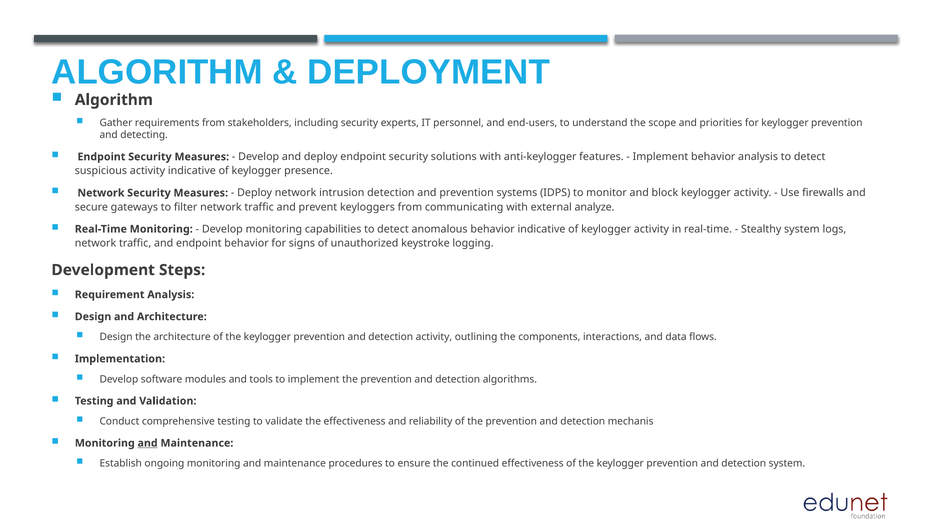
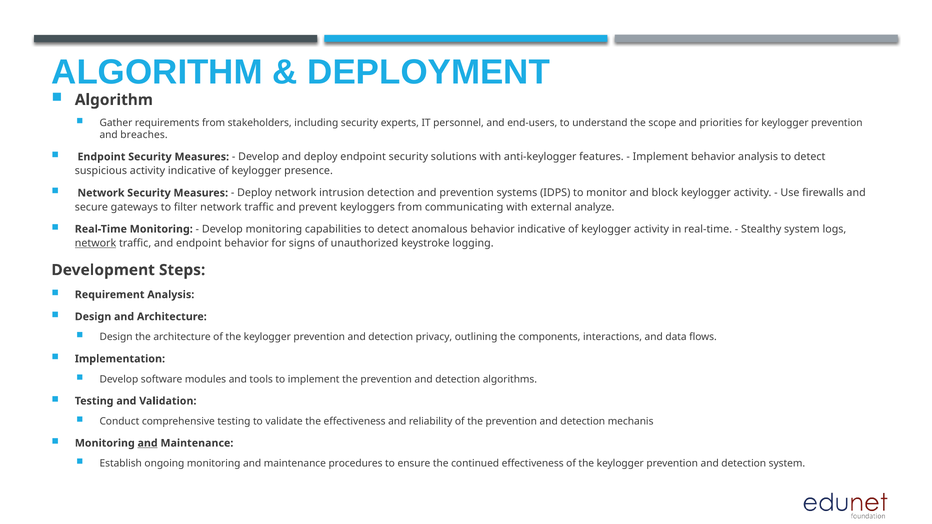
detecting: detecting -> breaches
network at (96, 243) underline: none -> present
detection activity: activity -> privacy
